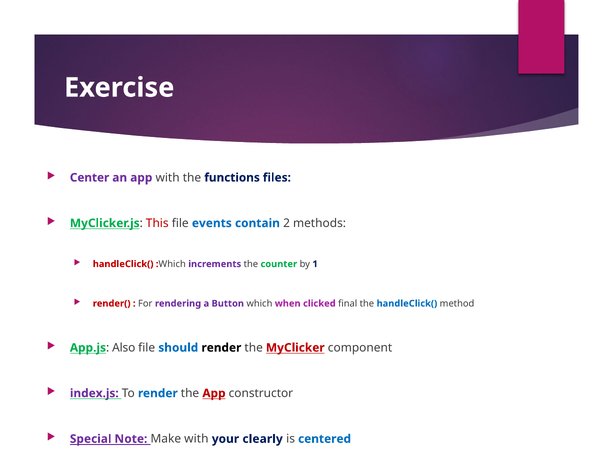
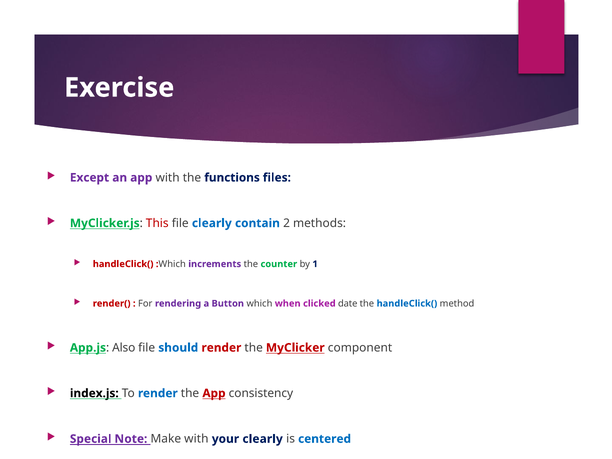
Center: Center -> Except
file events: events -> clearly
final: final -> date
render at (221, 348) colour: black -> red
index.js colour: purple -> black
constructor: constructor -> consistency
